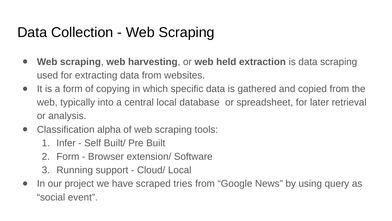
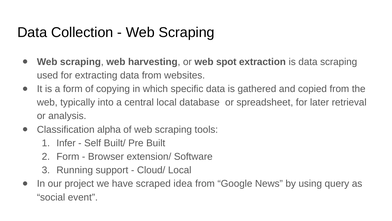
held: held -> spot
tries: tries -> idea
